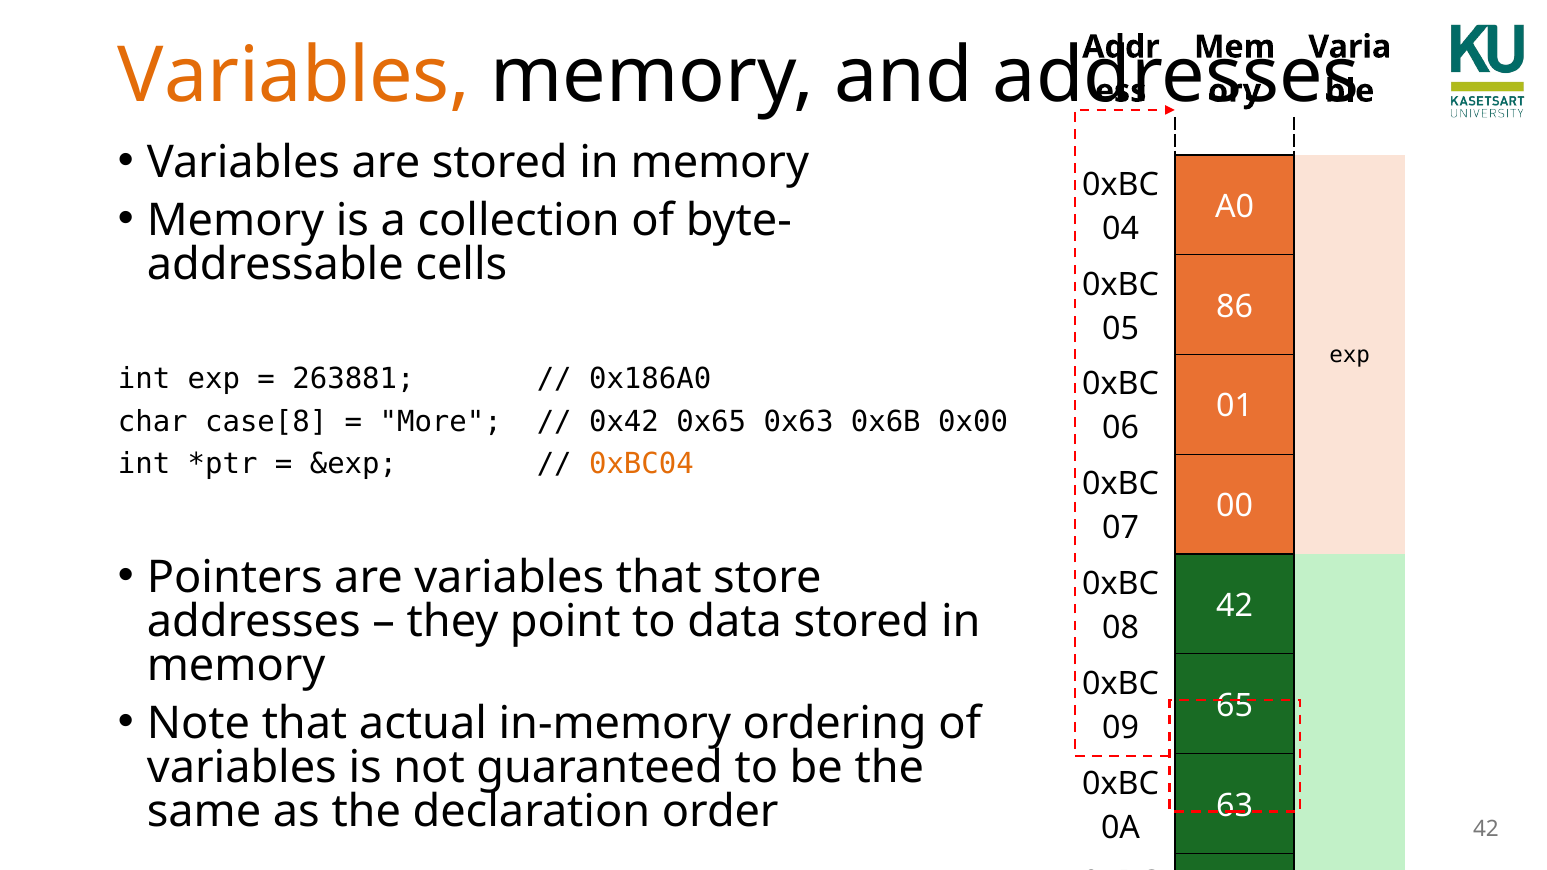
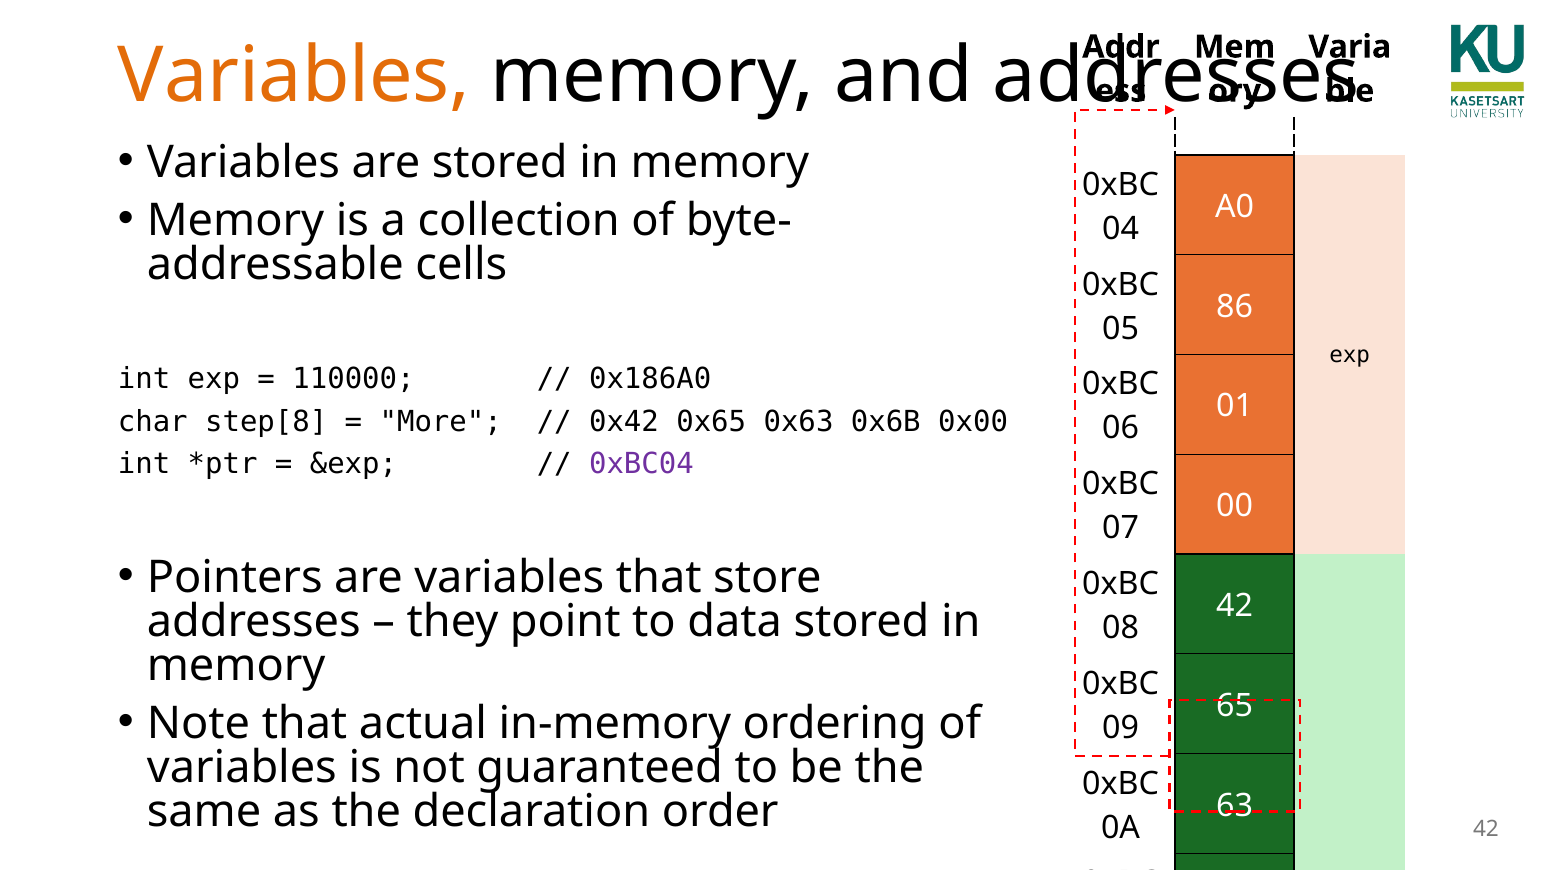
263881: 263881 -> 110000
case[8: case[8 -> step[8
0xBC04 colour: orange -> purple
